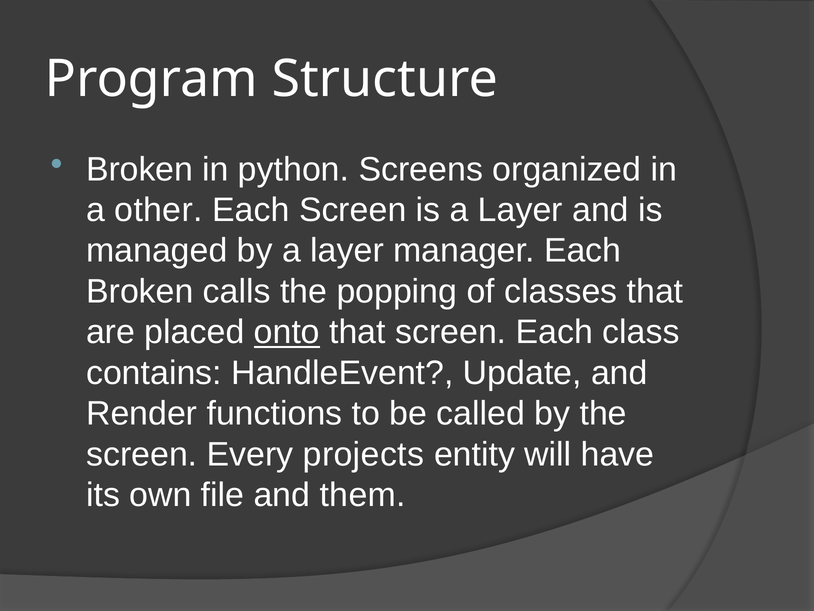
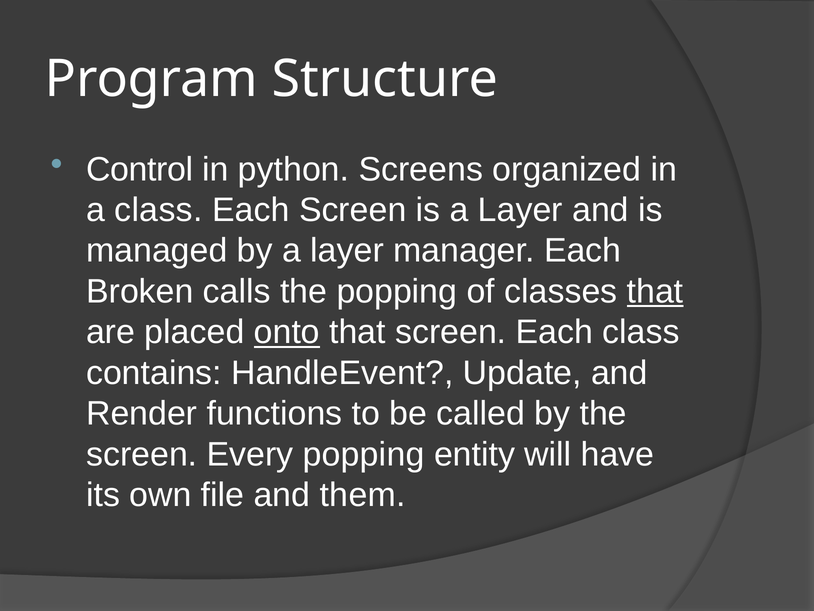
Broken at (140, 169): Broken -> Control
a other: other -> class
that at (655, 291) underline: none -> present
Every projects: projects -> popping
